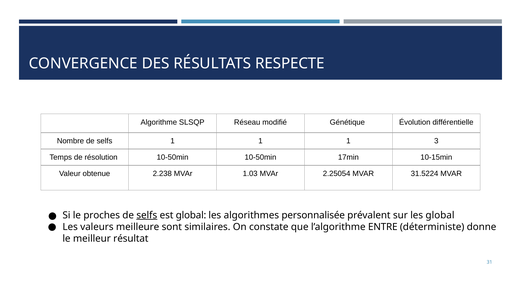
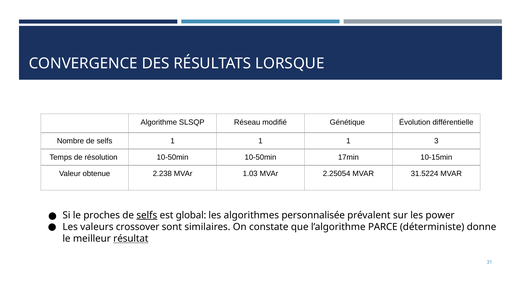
RESPECTE: RESPECTE -> LORSQUE
les global: global -> power
meilleure: meilleure -> crossover
ENTRE: ENTRE -> PARCE
résultat underline: none -> present
